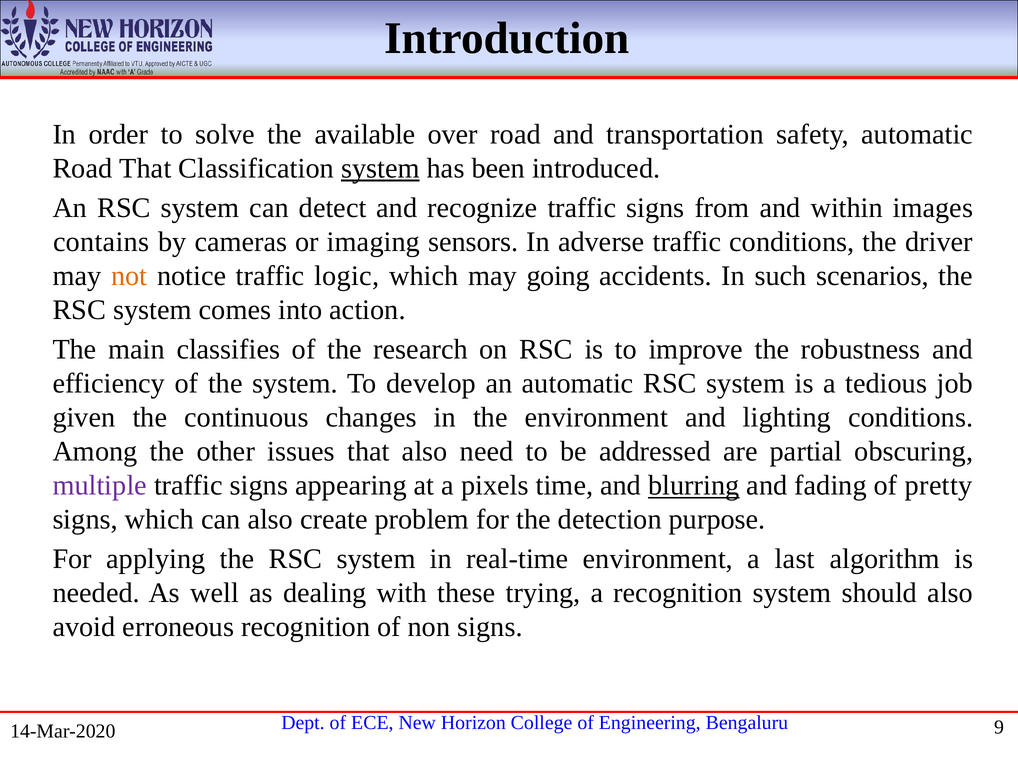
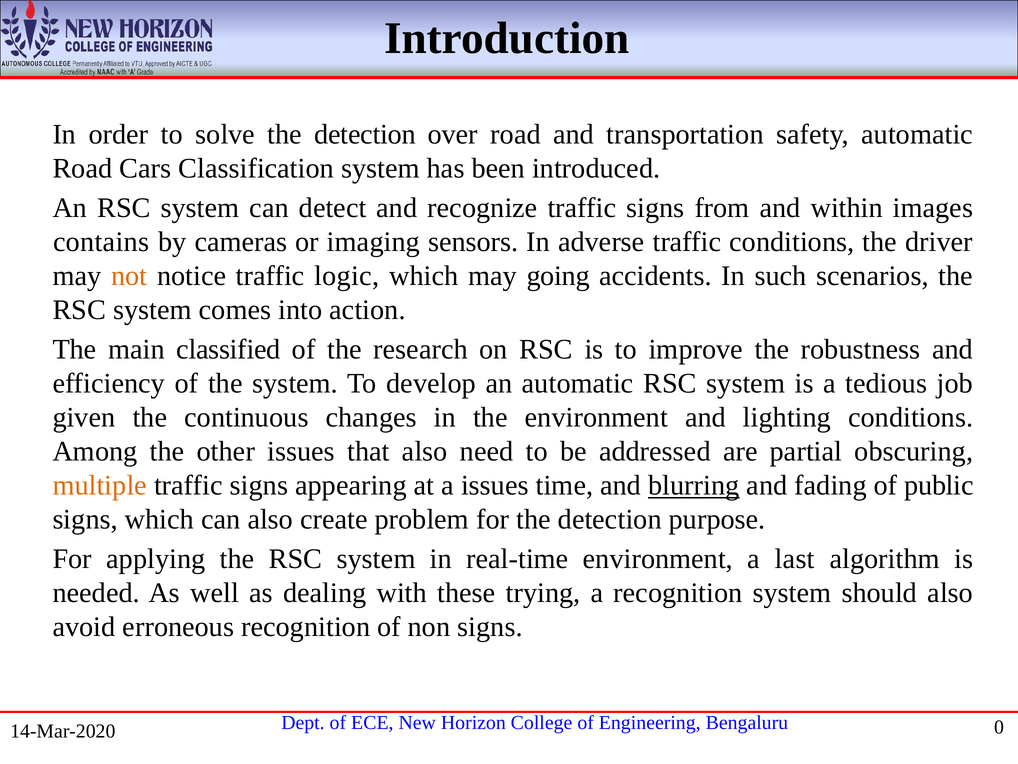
solve the available: available -> detection
Road That: That -> Cars
system at (380, 168) underline: present -> none
classifies: classifies -> classified
multiple colour: purple -> orange
a pixels: pixels -> issues
pretty: pretty -> public
9: 9 -> 0
